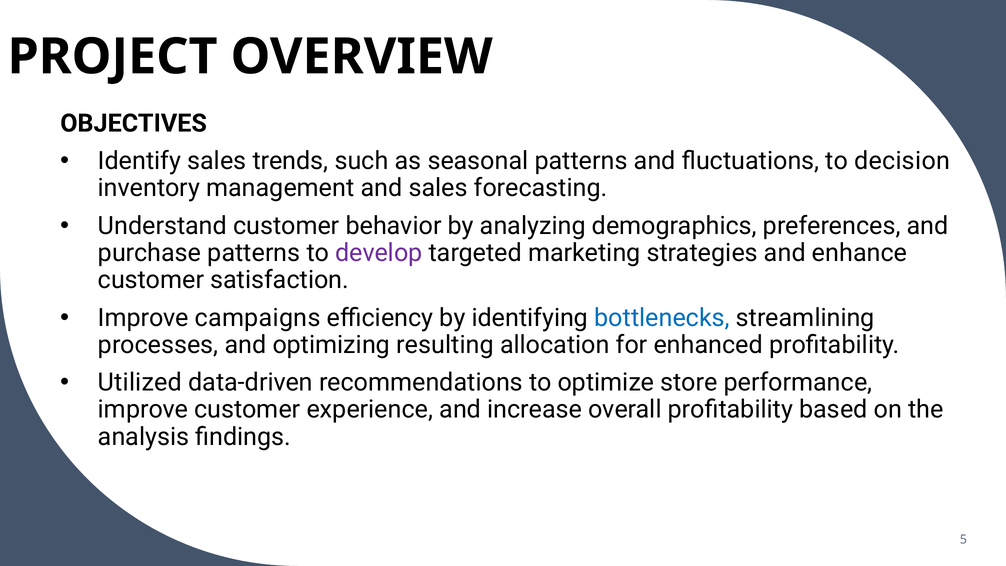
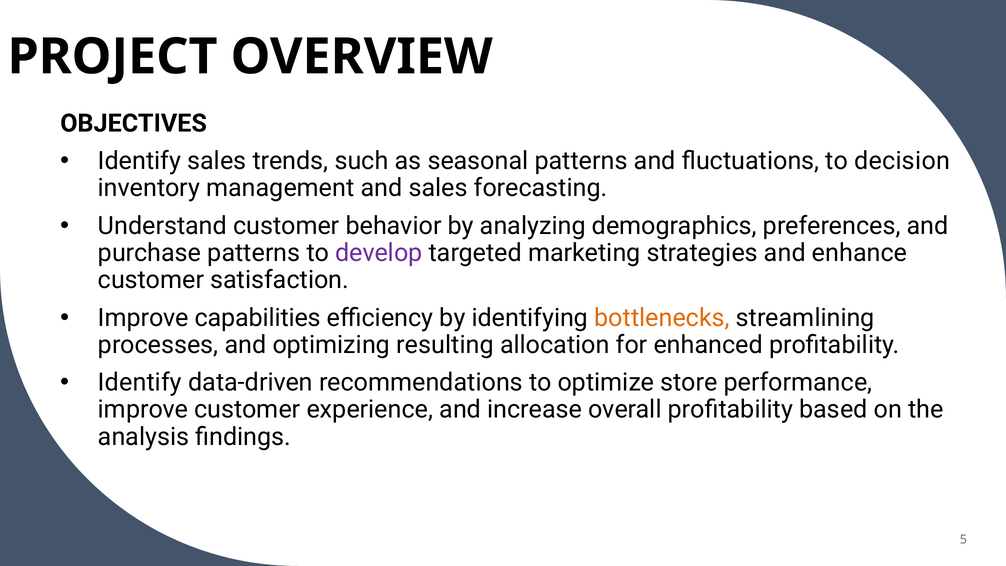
campaigns: campaigns -> capabilities
bottlenecks colour: blue -> orange
Utilized at (140, 382): Utilized -> Identify
